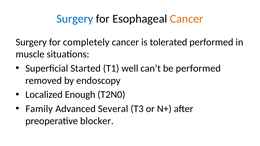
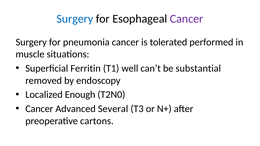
Cancer at (187, 19) colour: orange -> purple
completely: completely -> pneumonia
Started: Started -> Ferritin
be performed: performed -> substantial
Family at (39, 109): Family -> Cancer
blocker: blocker -> cartons
